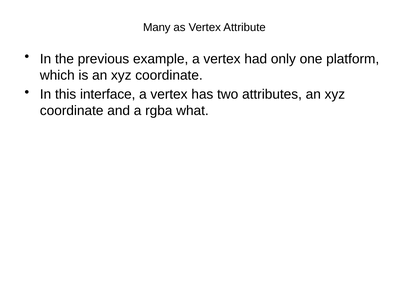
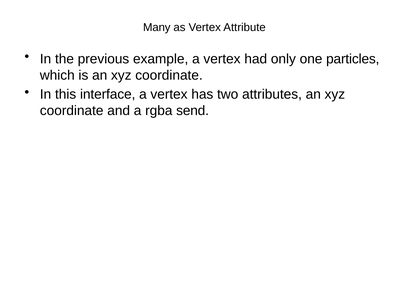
platform: platform -> particles
what: what -> send
